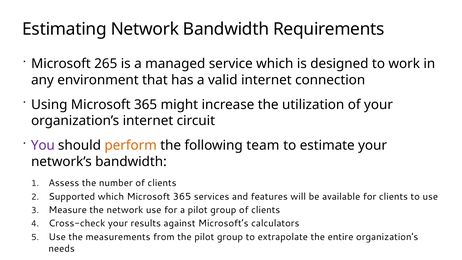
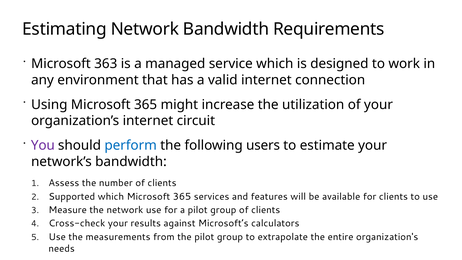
265: 265 -> 363
perform colour: orange -> blue
team: team -> users
